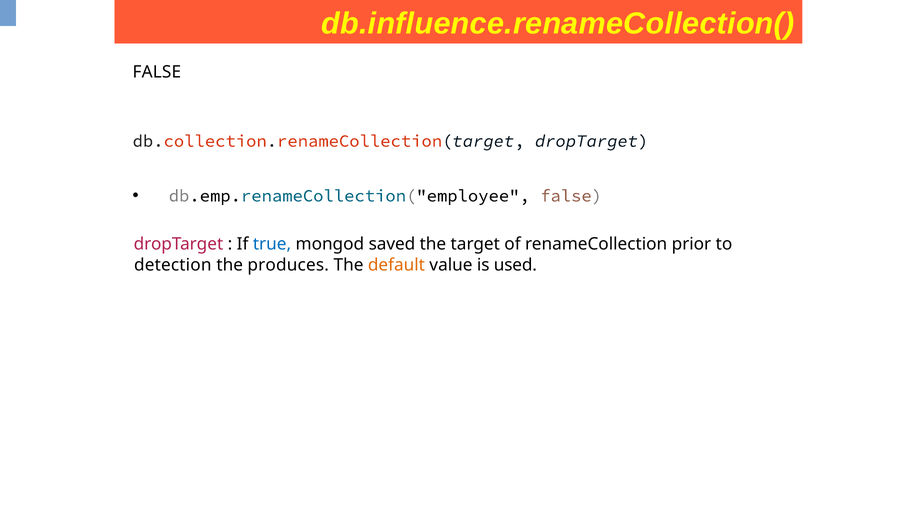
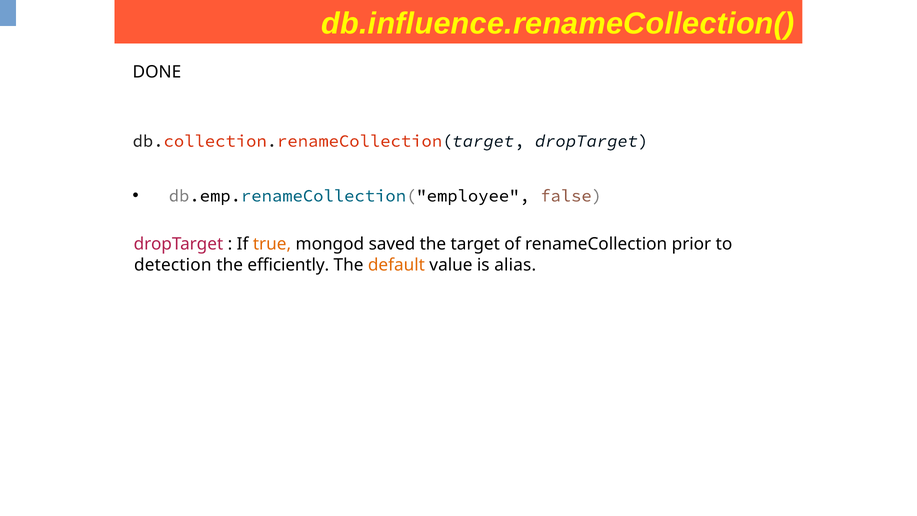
FALSE at (157, 72): FALSE -> DONE
true colour: blue -> orange
produces: produces -> efficiently
used: used -> alias
